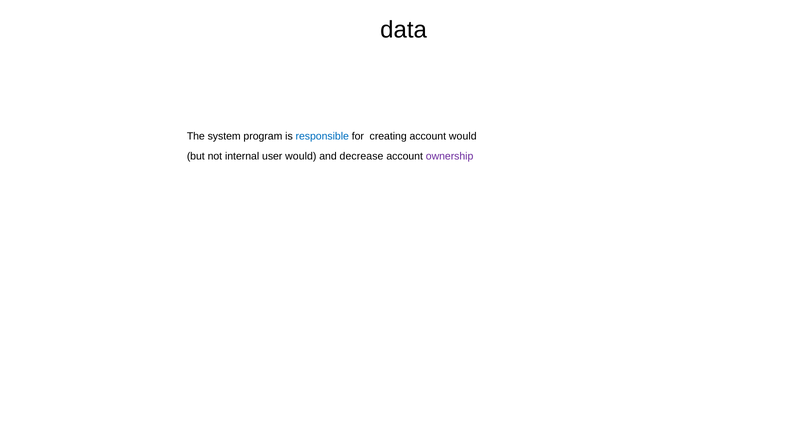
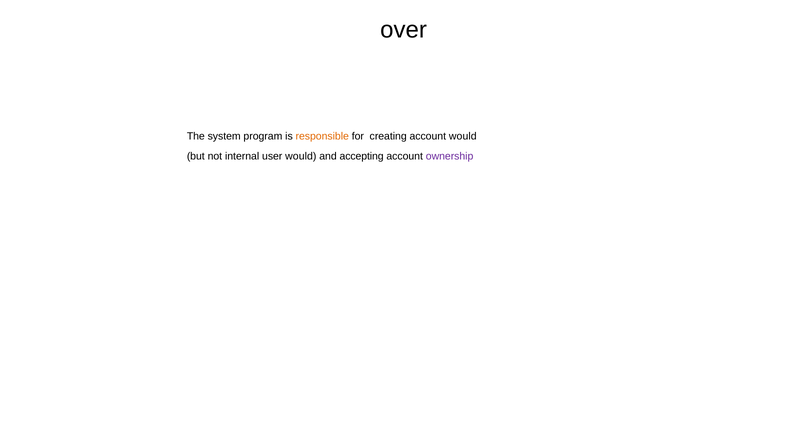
data: data -> over
responsible colour: blue -> orange
decrease: decrease -> accepting
